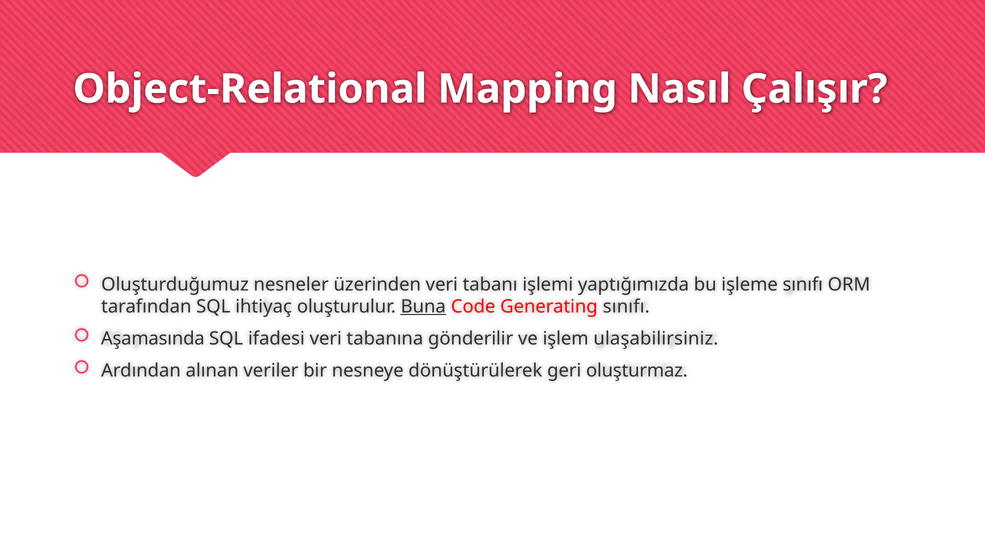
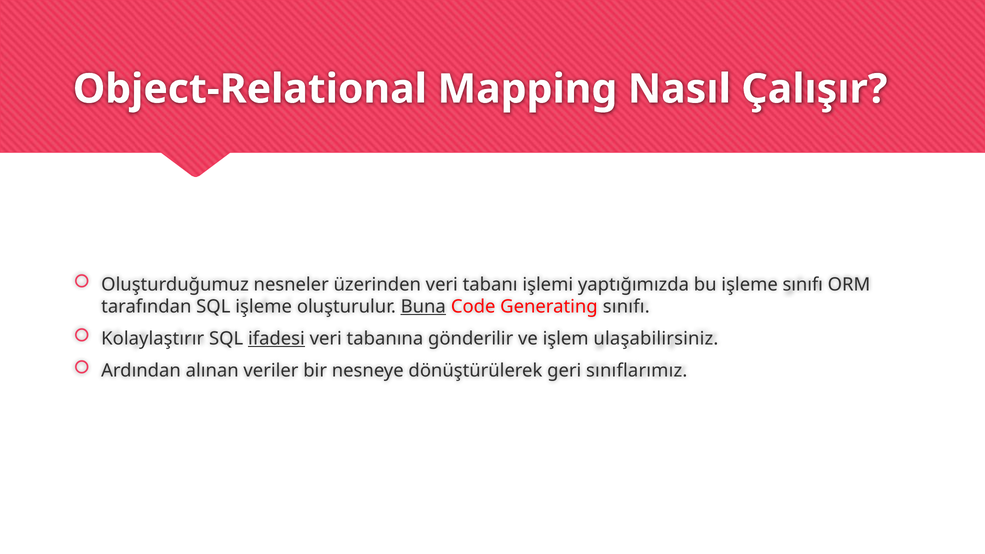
SQL ihtiyaç: ihtiyaç -> işleme
Aşamasında: Aşamasında -> Kolaylaştırır
ifadesi underline: none -> present
oluşturmaz: oluşturmaz -> sınıflarımız
